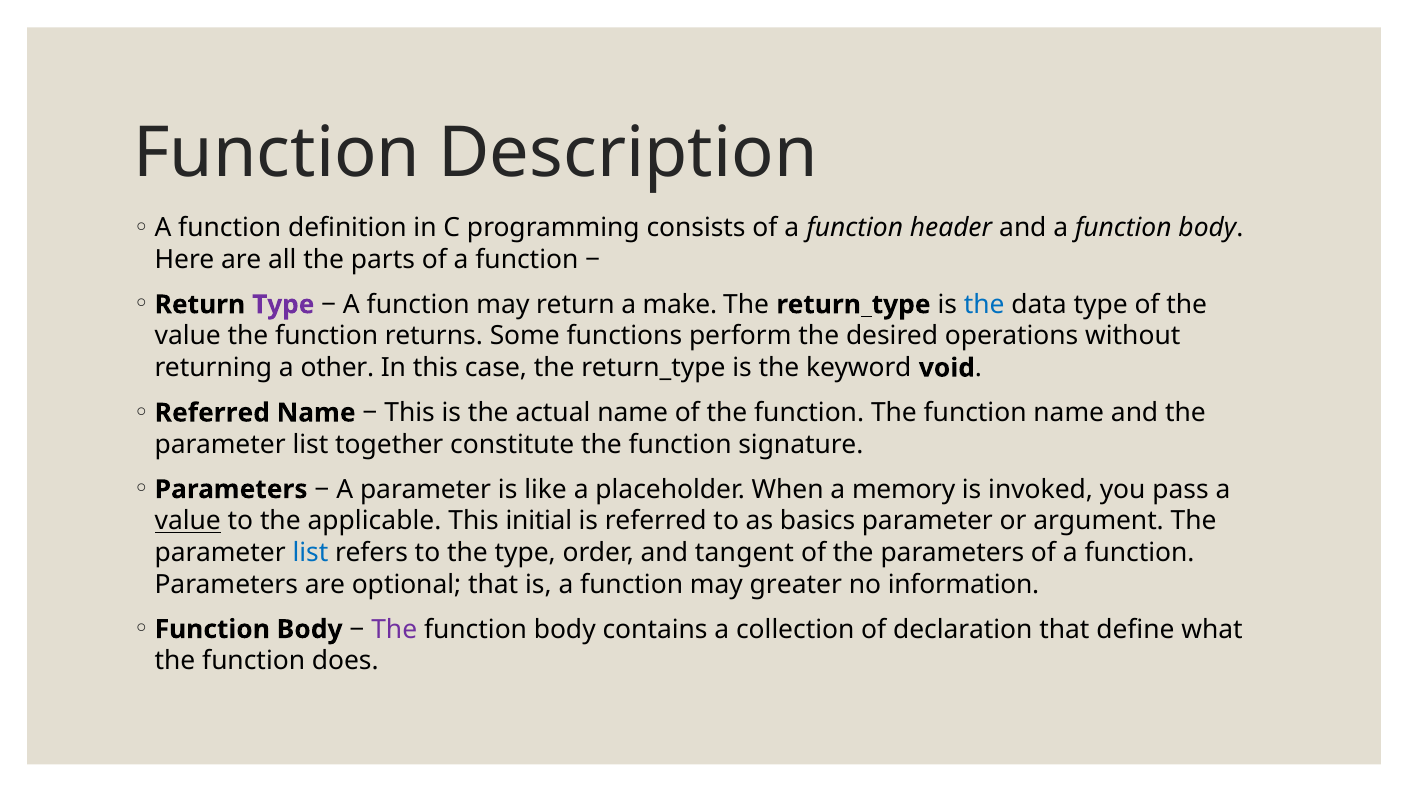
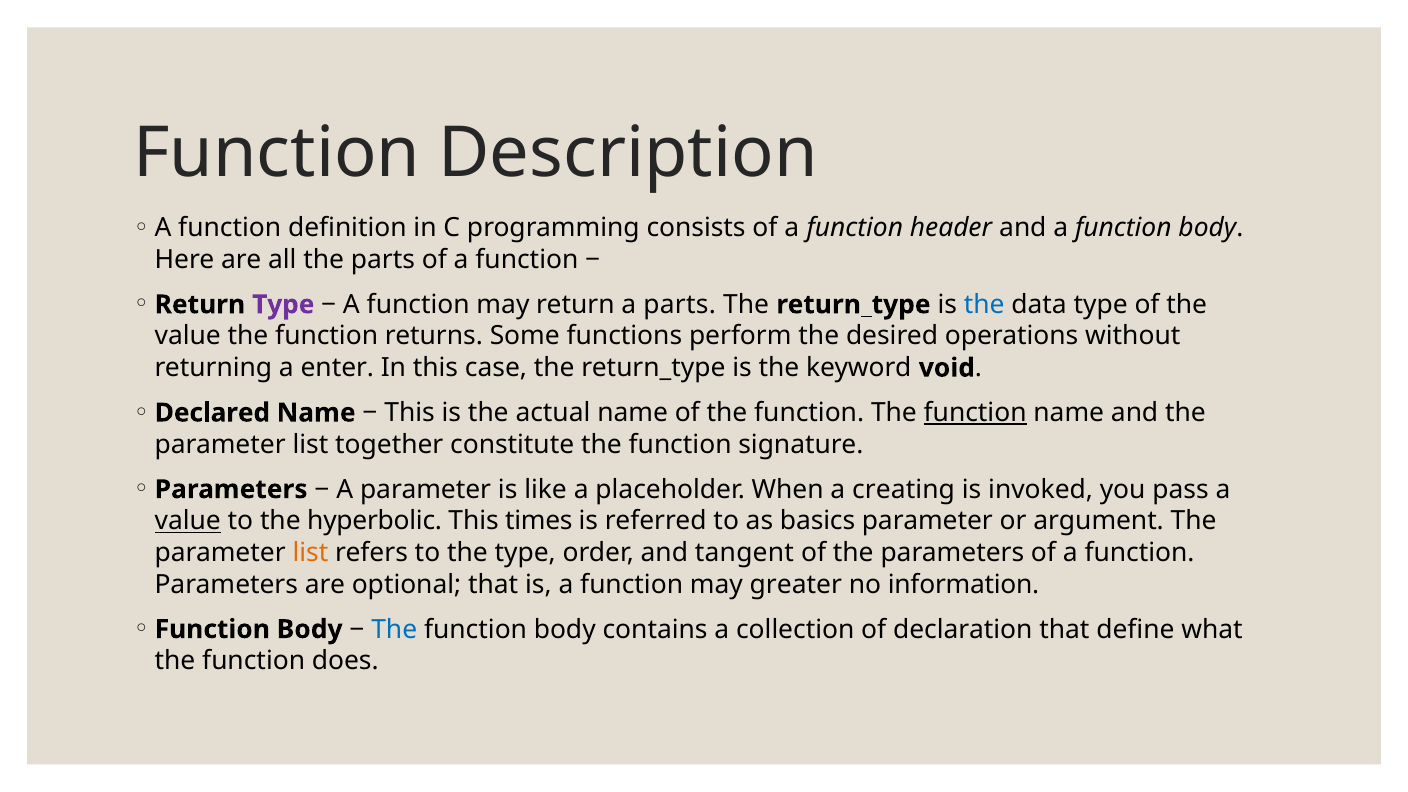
a make: make -> parts
other: other -> enter
Referred at (212, 413): Referred -> Declared
function at (975, 413) underline: none -> present
memory: memory -> creating
applicable: applicable -> hyperbolic
initial: initial -> times
list at (310, 553) colour: blue -> orange
The at (394, 629) colour: purple -> blue
